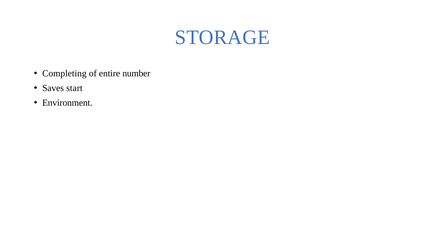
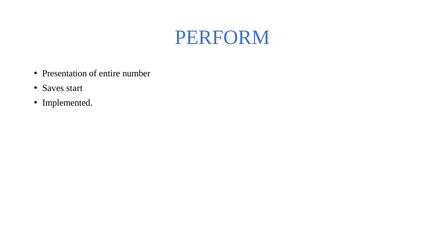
STORAGE: STORAGE -> PERFORM
Completing: Completing -> Presentation
Environment: Environment -> Implemented
